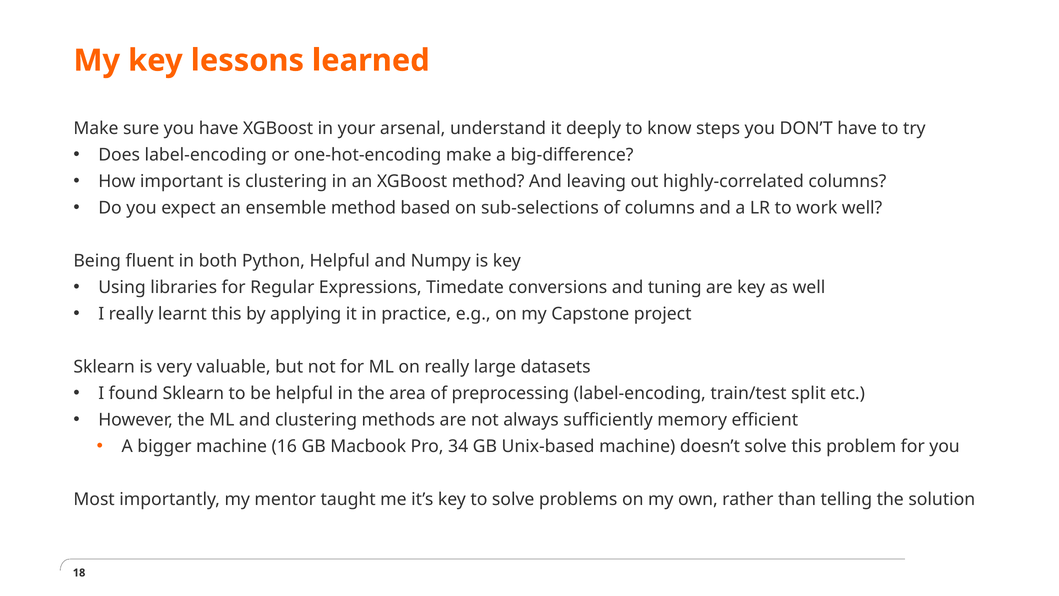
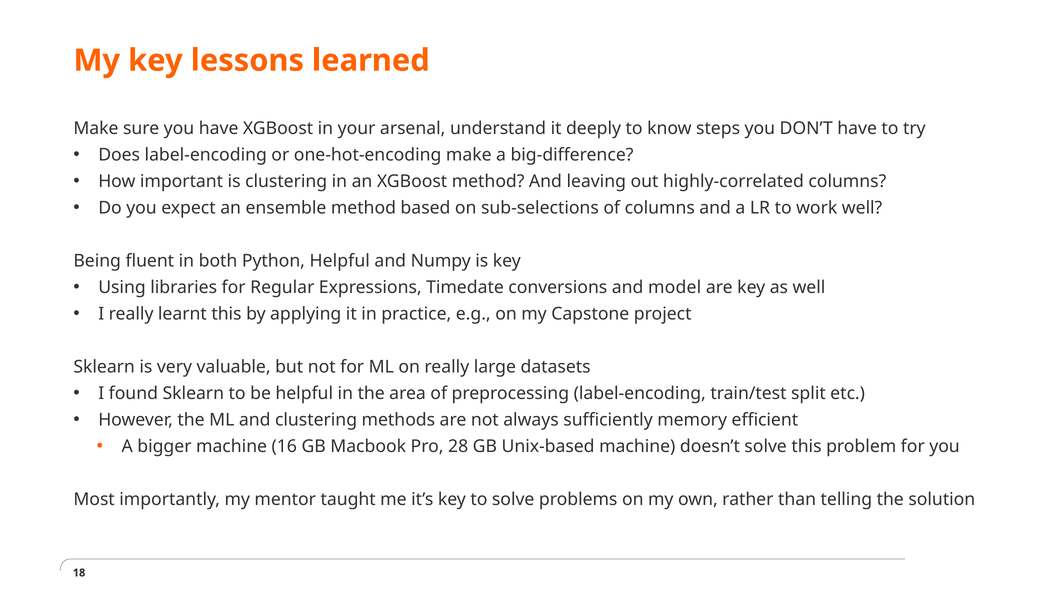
tuning: tuning -> model
34: 34 -> 28
